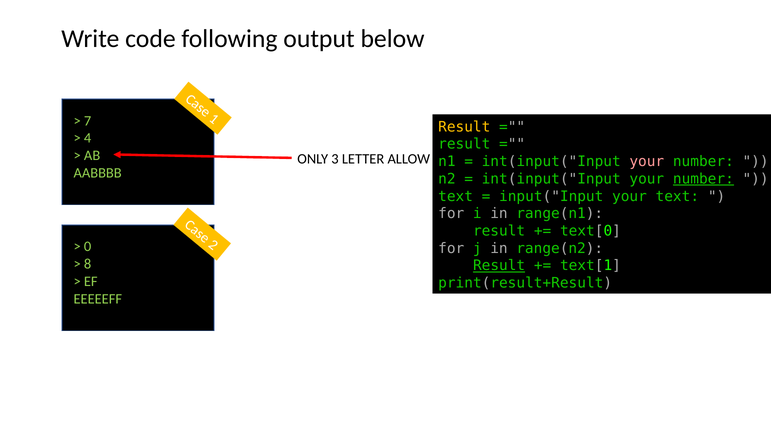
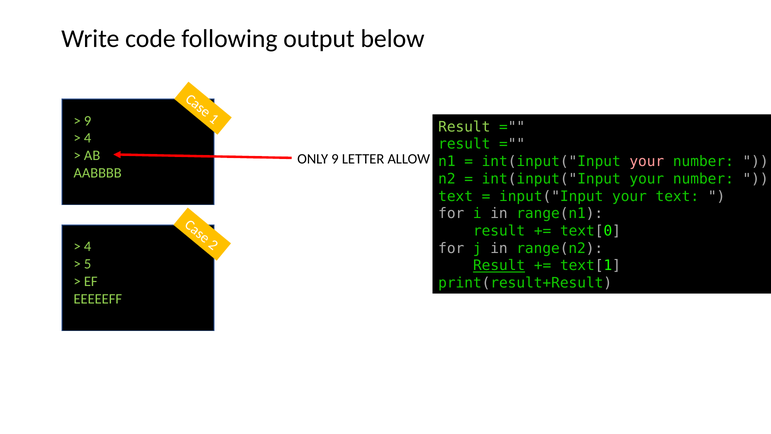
7 at (88, 121): 7 -> 9
Result at (464, 127) colour: yellow -> light green
ONLY 3: 3 -> 9
number at (703, 179) underline: present -> none
0 at (88, 247): 0 -> 4
8: 8 -> 5
